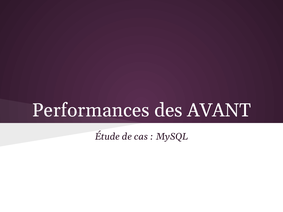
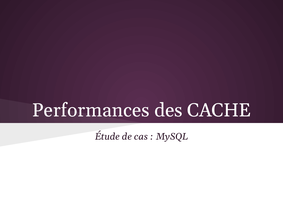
AVANT: AVANT -> CACHE
